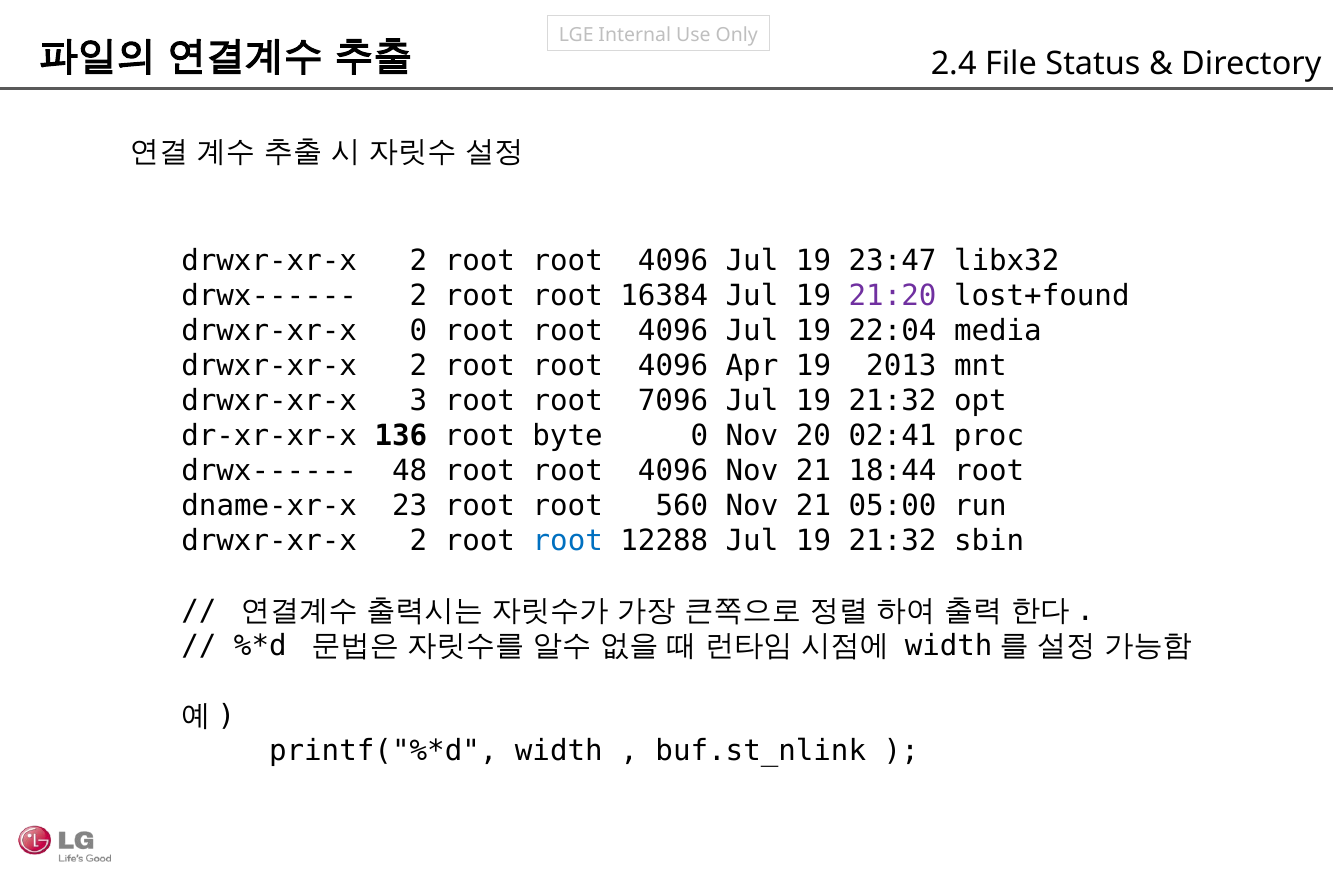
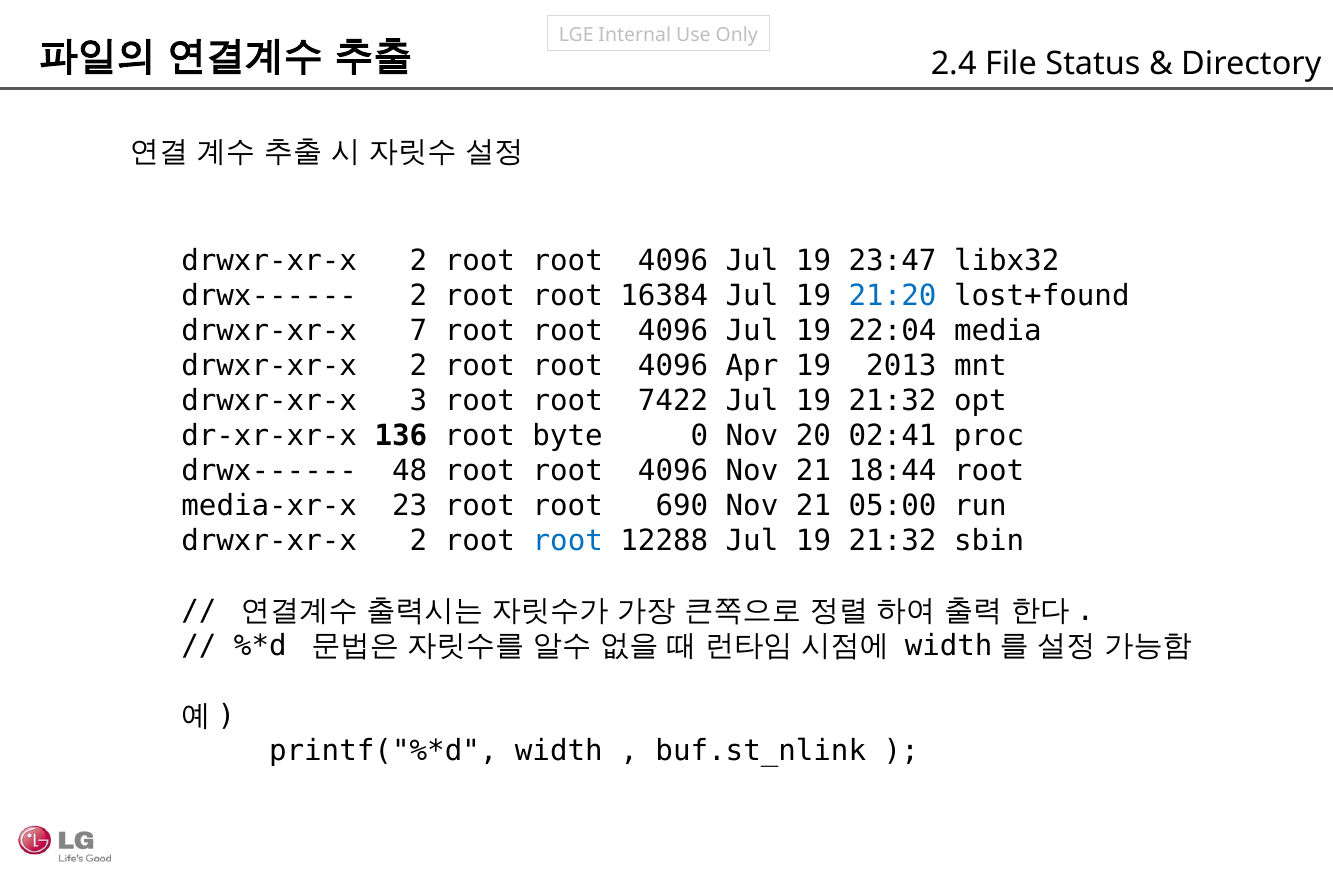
21:20 colour: purple -> blue
drwxr-xr-x 0: 0 -> 7
7096: 7096 -> 7422
dname-xr-x: dname-xr-x -> media-xr-x
560: 560 -> 690
